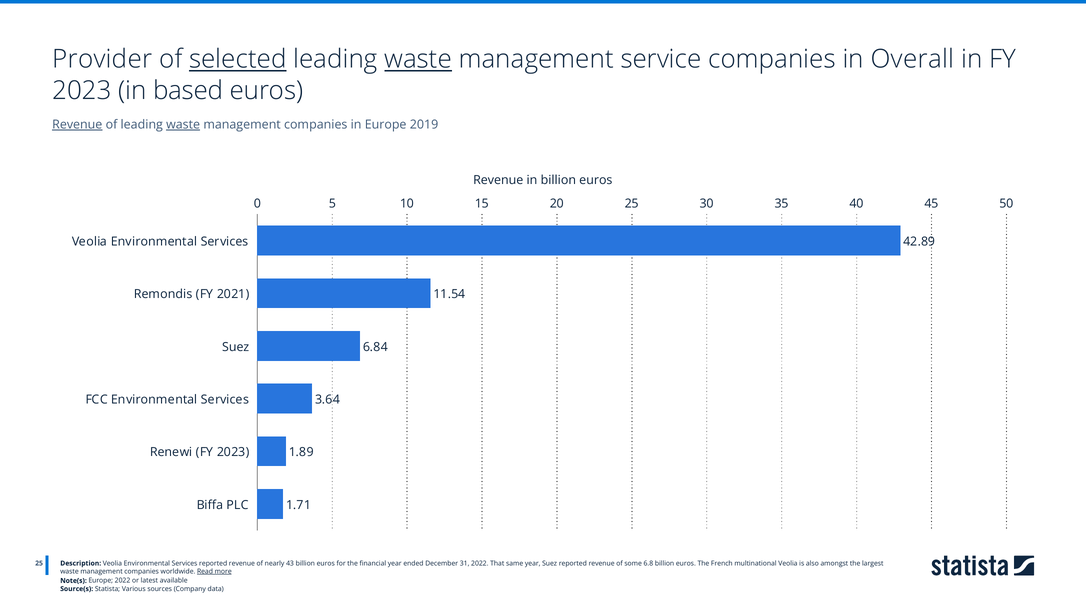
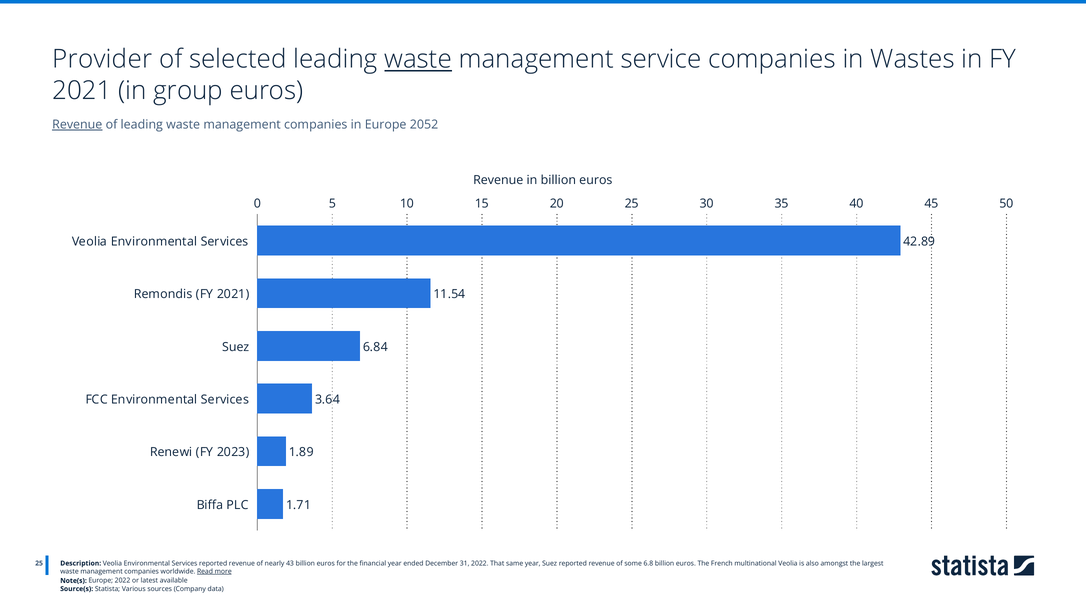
selected underline: present -> none
Overall: Overall -> Wastes
2023 at (82, 91): 2023 -> 2021
based: based -> group
waste at (183, 125) underline: present -> none
2019: 2019 -> 2052
